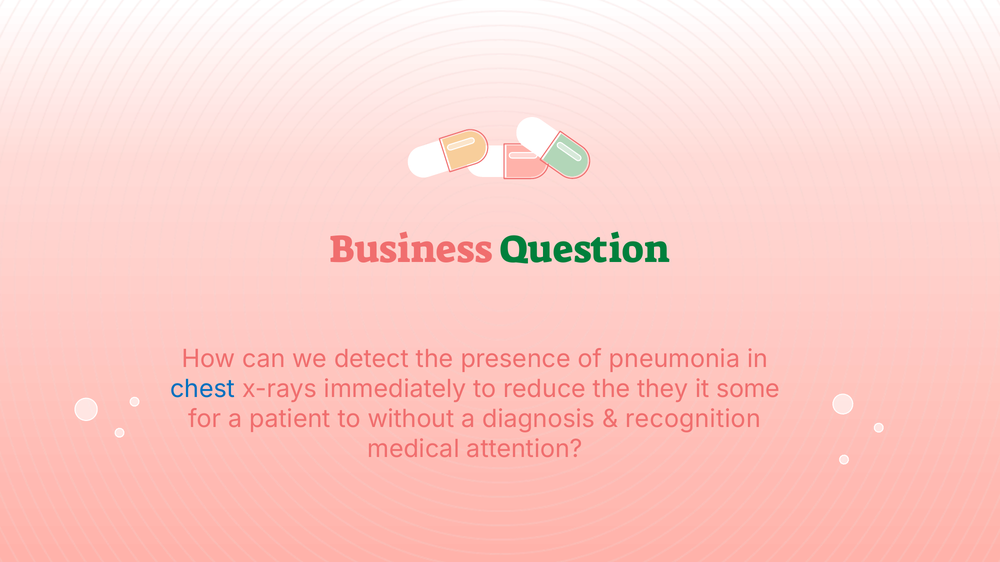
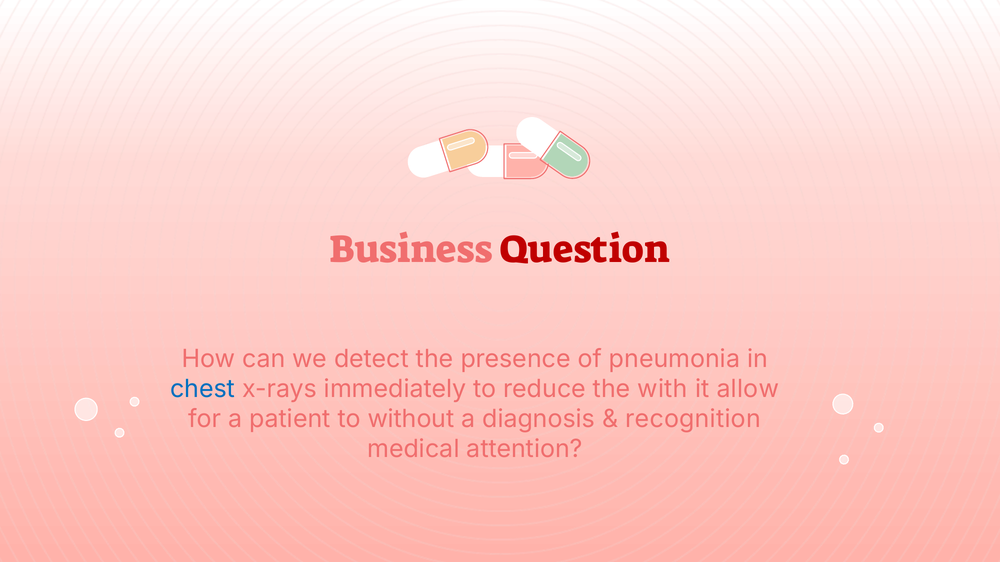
Question colour: green -> red
they: they -> with
some: some -> allow
